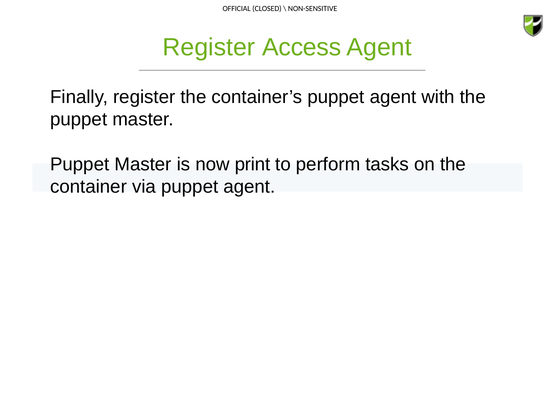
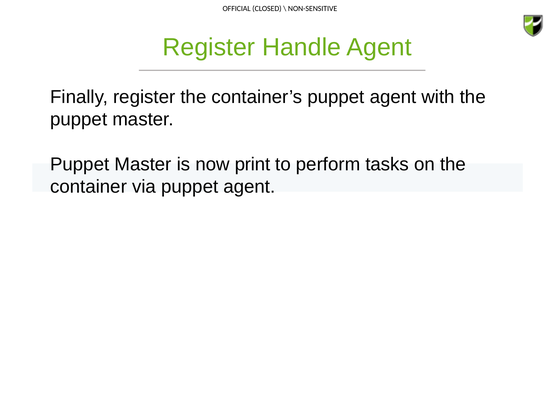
Access: Access -> Handle
